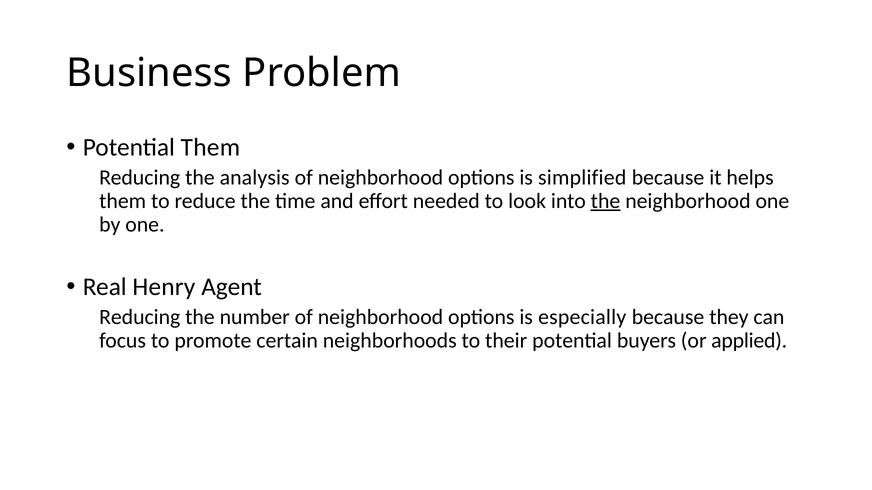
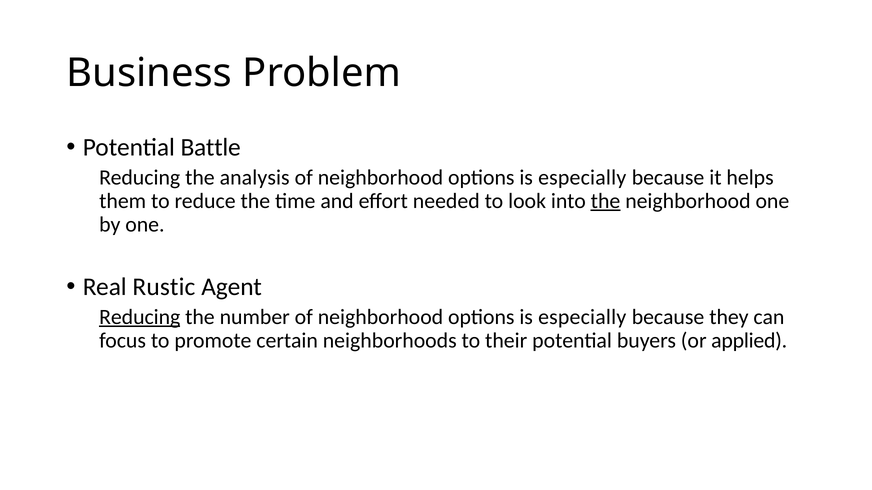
Potential Them: Them -> Battle
simplified at (582, 177): simplified -> especially
Henry: Henry -> Rustic
Reducing at (140, 317) underline: none -> present
